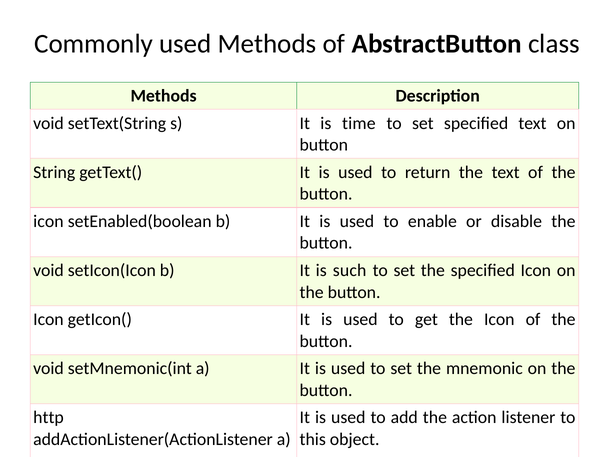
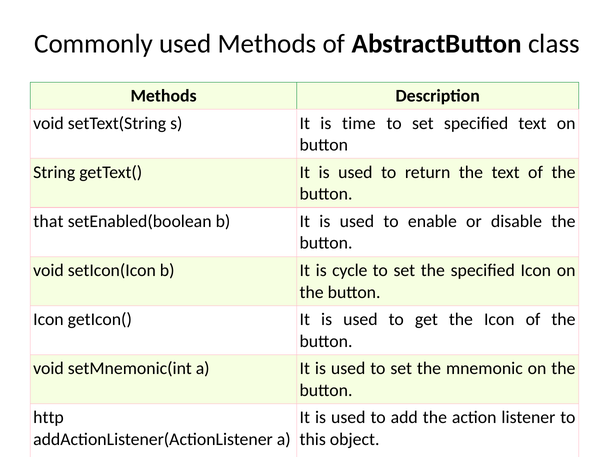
icon at (48, 221): icon -> that
such: such -> cycle
